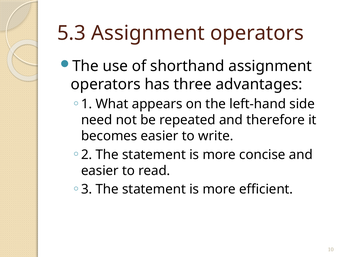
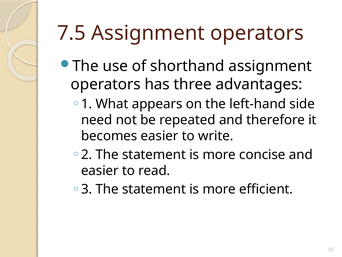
5.3: 5.3 -> 7.5
